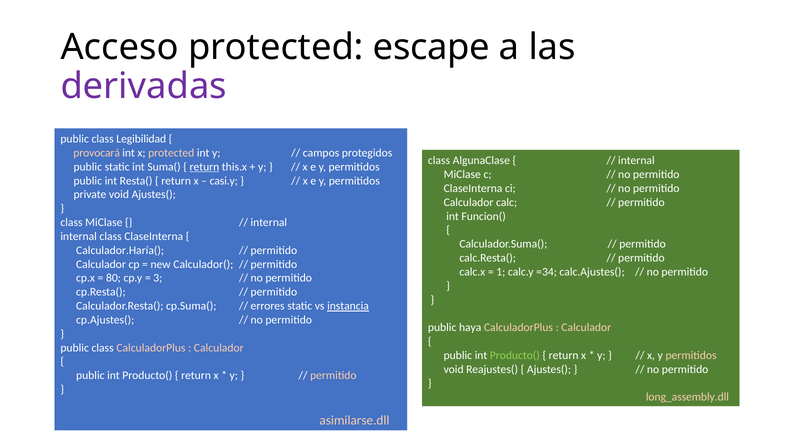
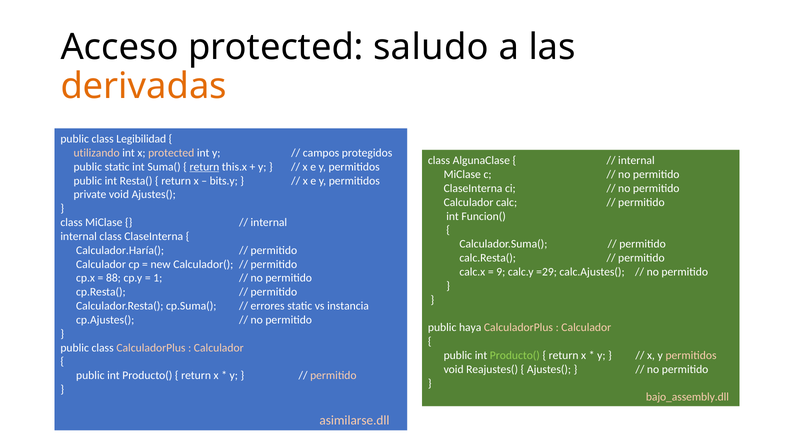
escape: escape -> saludo
derivadas colour: purple -> orange
provocará: provocará -> utilizando
casi.y: casi.y -> bits.y
1: 1 -> 9
=34: =34 -> =29
80: 80 -> 88
3: 3 -> 1
instancia underline: present -> none
long_assembly.dll: long_assembly.dll -> bajo_assembly.dll
